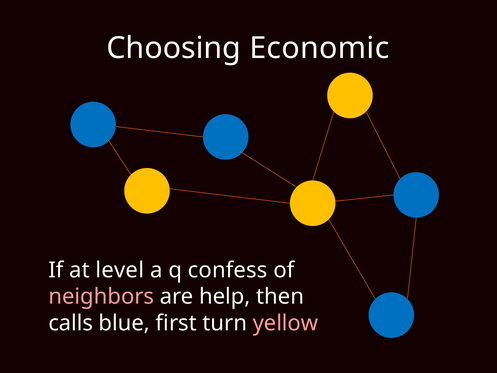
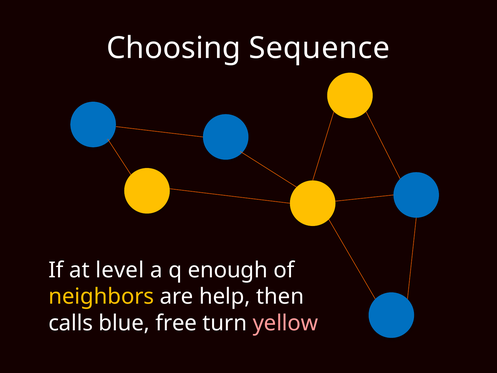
Economic: Economic -> Sequence
confess: confess -> enough
neighbors colour: pink -> yellow
first: first -> free
